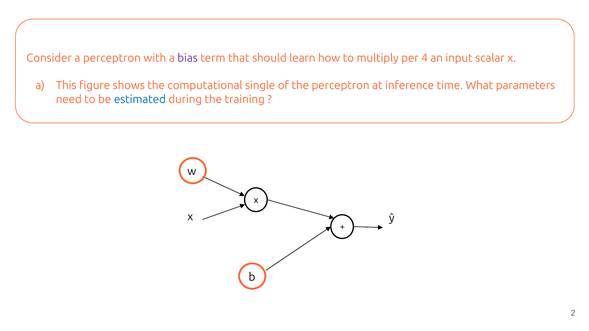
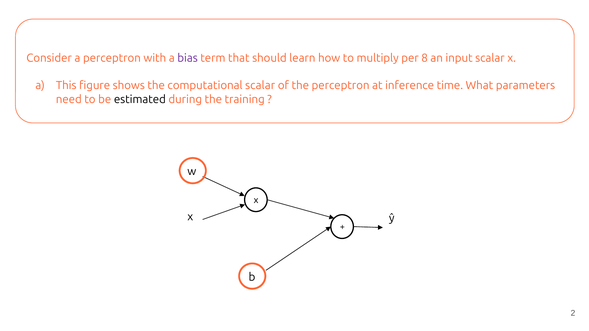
4: 4 -> 8
computational single: single -> scalar
estimated colour: blue -> black
